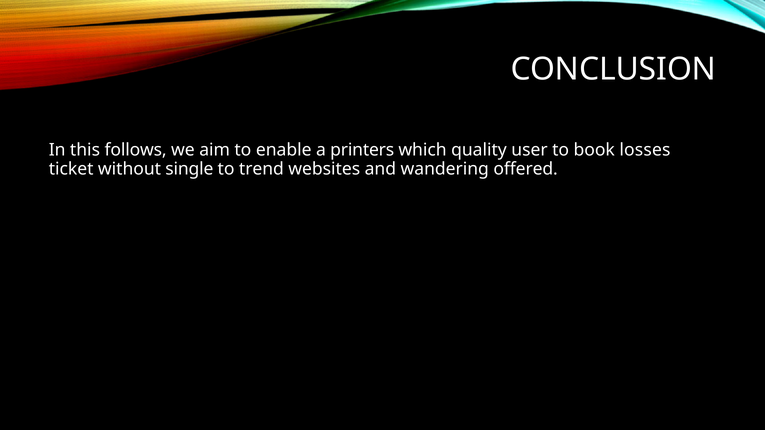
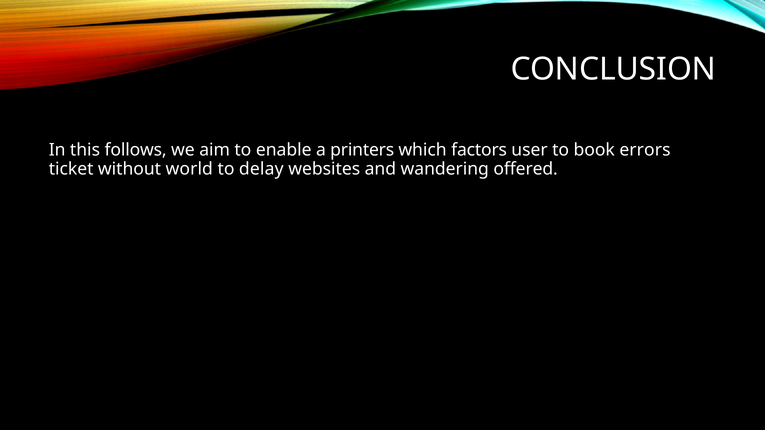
quality: quality -> factors
losses: losses -> errors
single: single -> world
trend: trend -> delay
